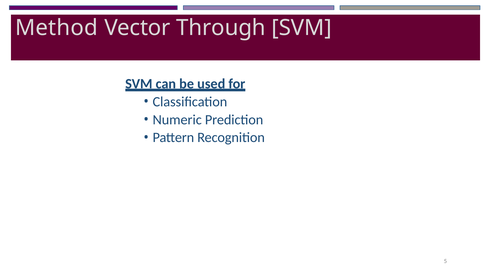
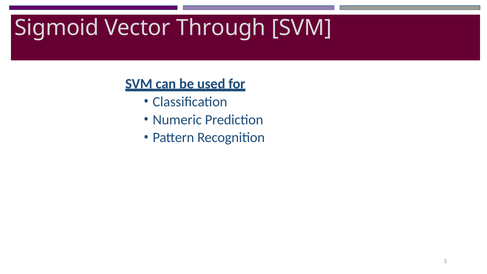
Method: Method -> Sigmoid
